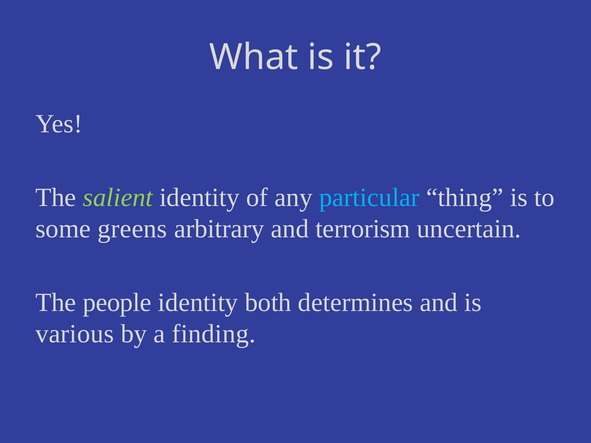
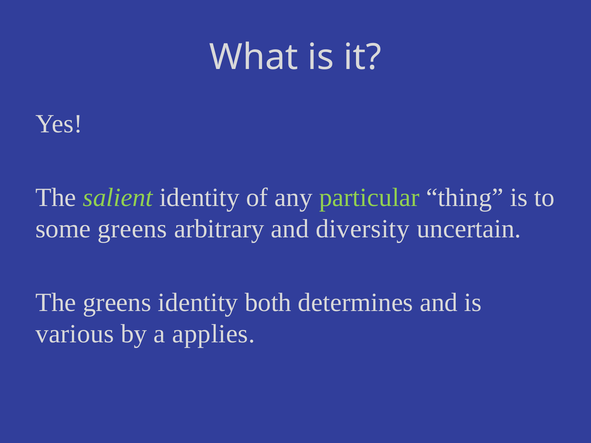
particular colour: light blue -> light green
terrorism: terrorism -> diversity
The people: people -> greens
finding: finding -> applies
